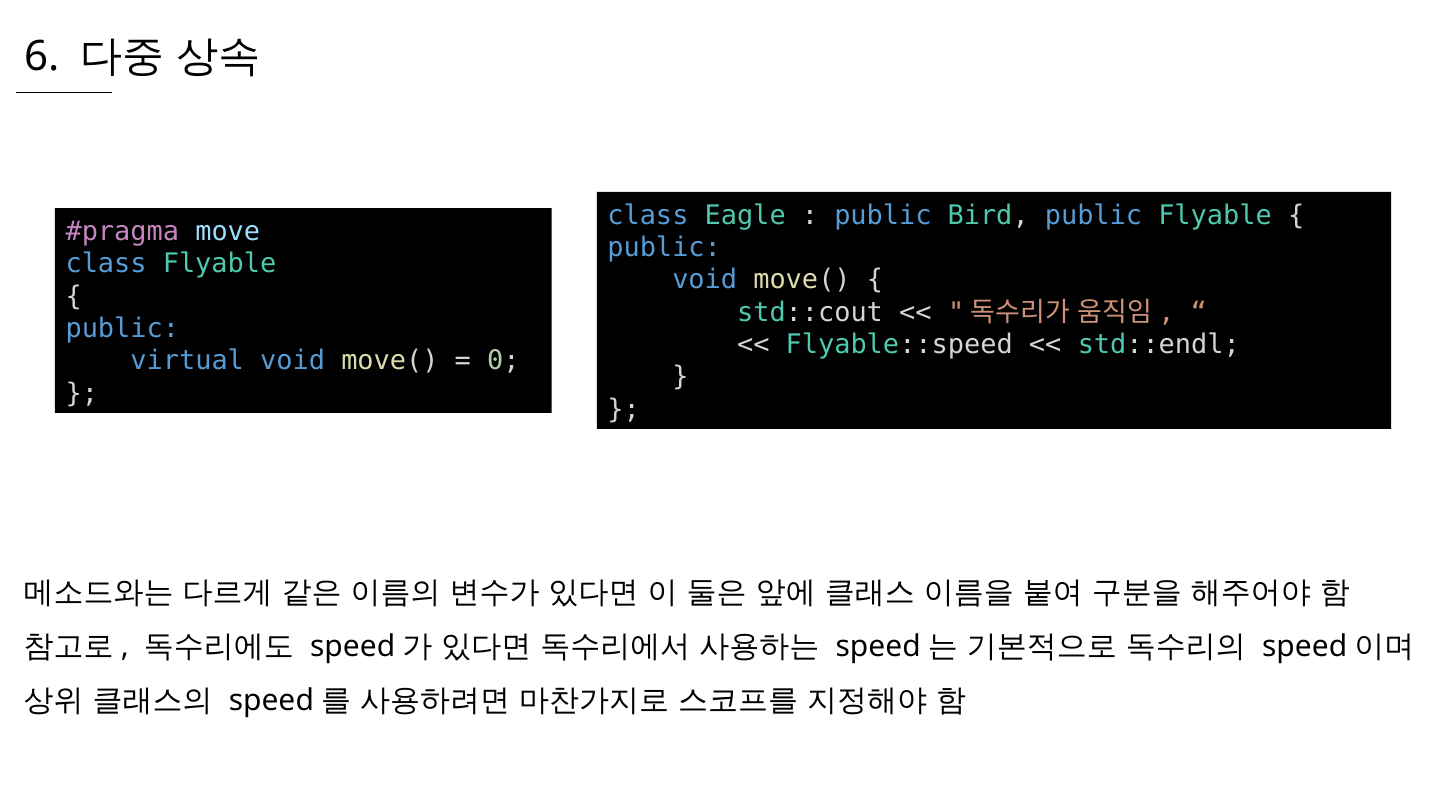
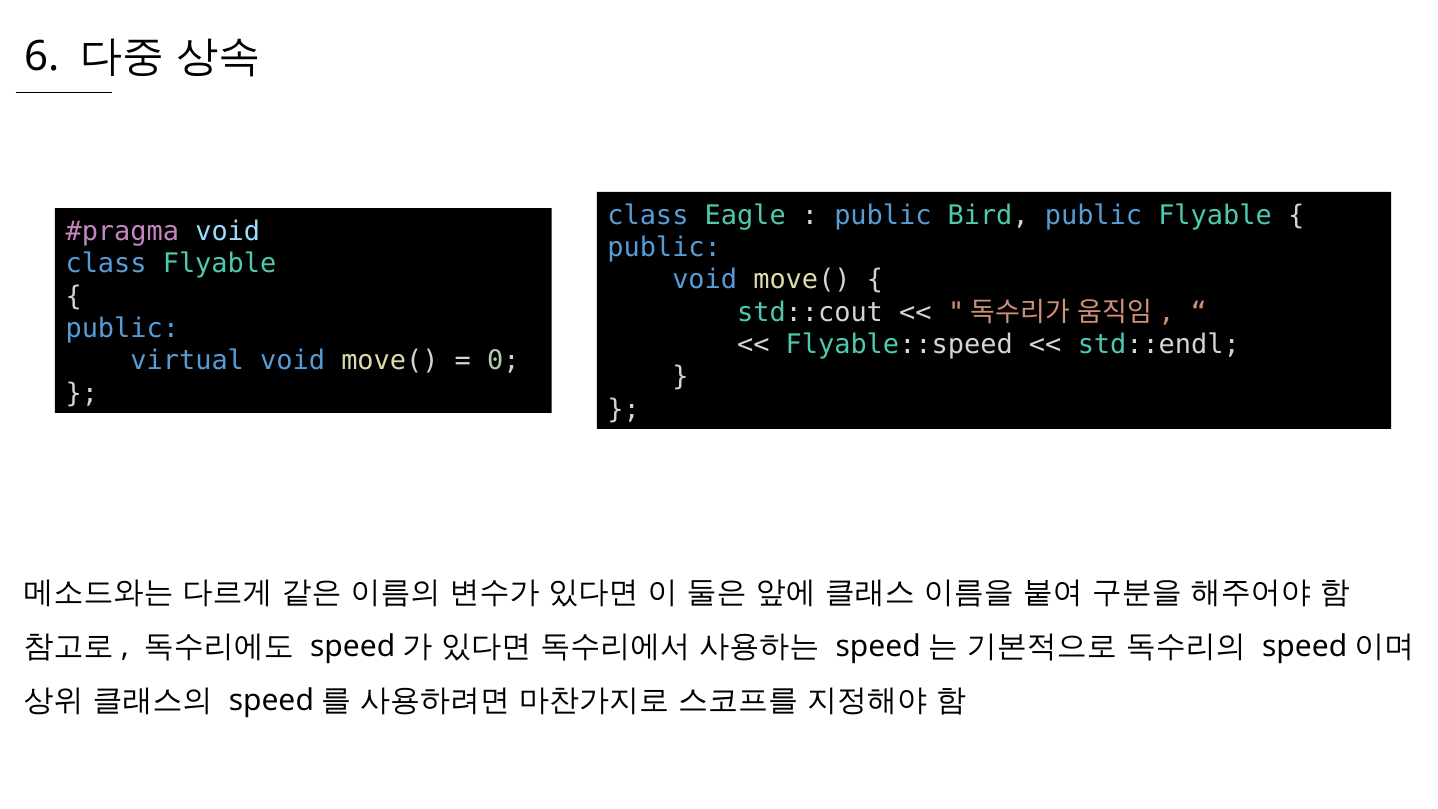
move at (228, 232): move -> void
